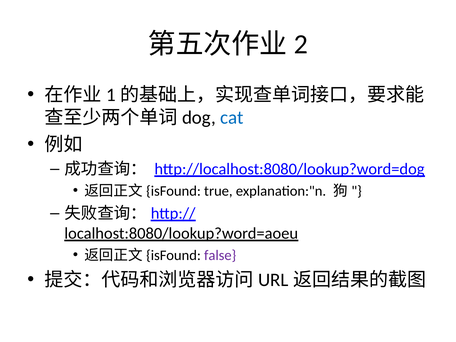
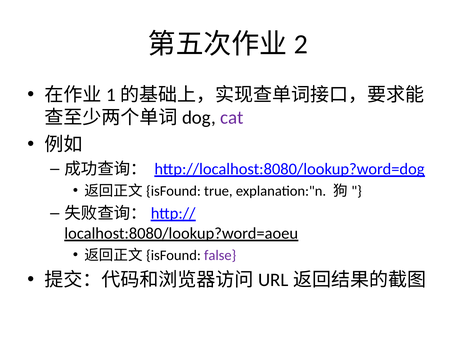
cat colour: blue -> purple
